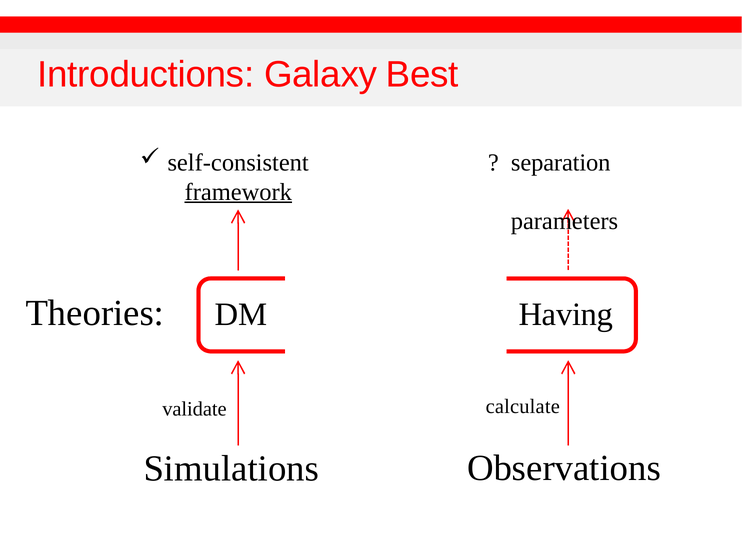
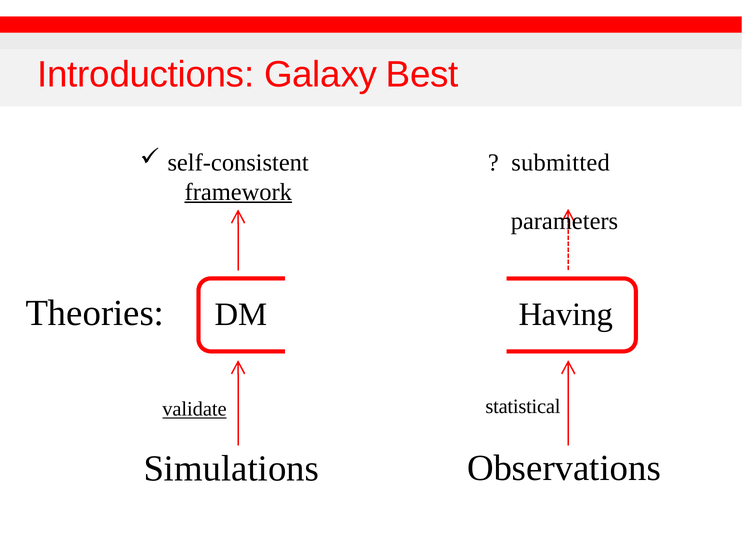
separation: separation -> submitted
calculate: calculate -> statistical
validate underline: none -> present
